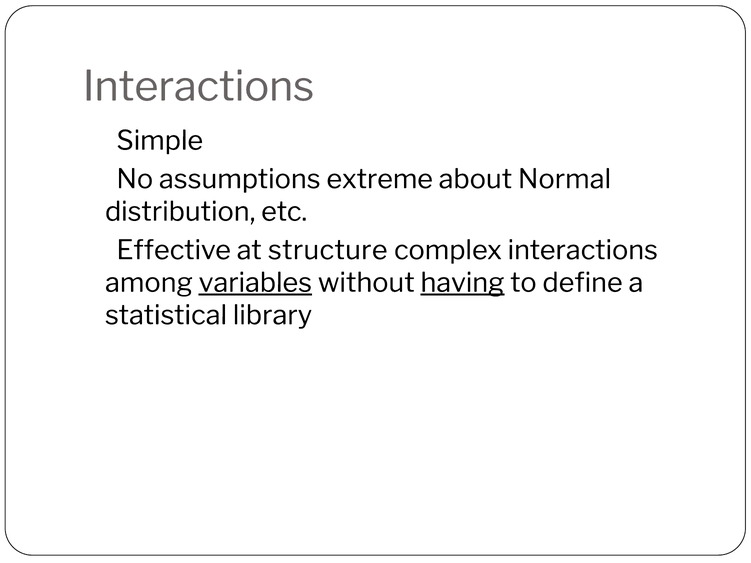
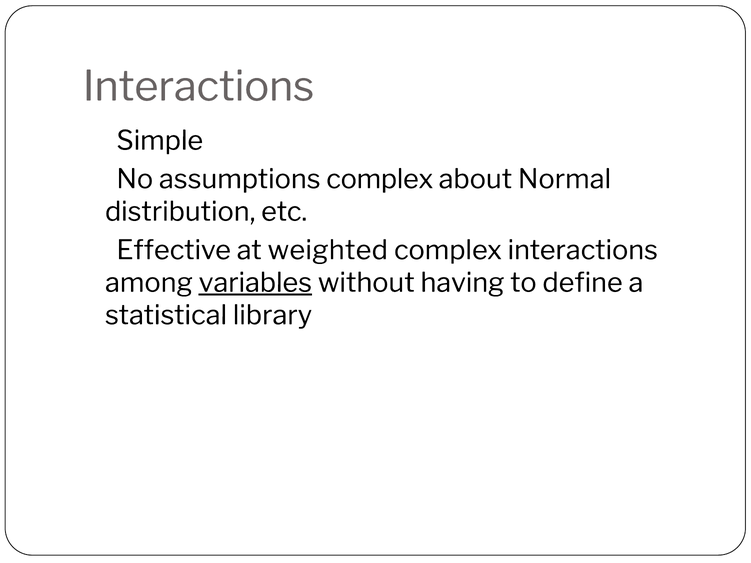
assumptions extreme: extreme -> complex
structure: structure -> weighted
having underline: present -> none
